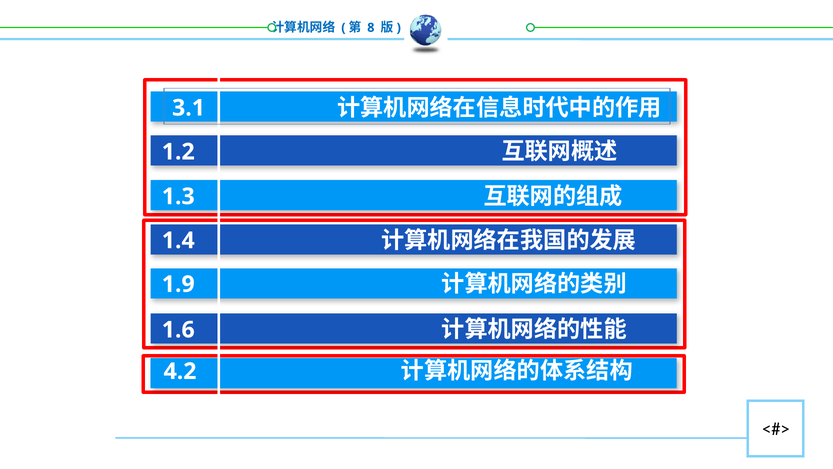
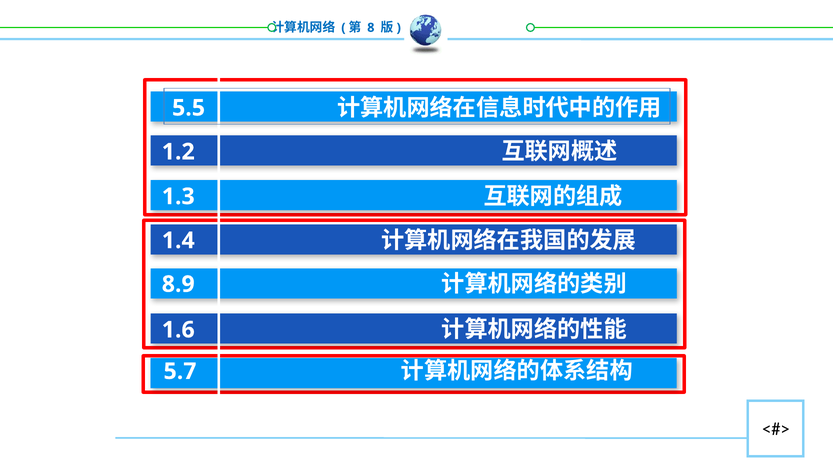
3.1: 3.1 -> 5.5
1.9: 1.9 -> 8.9
4.2: 4.2 -> 5.7
